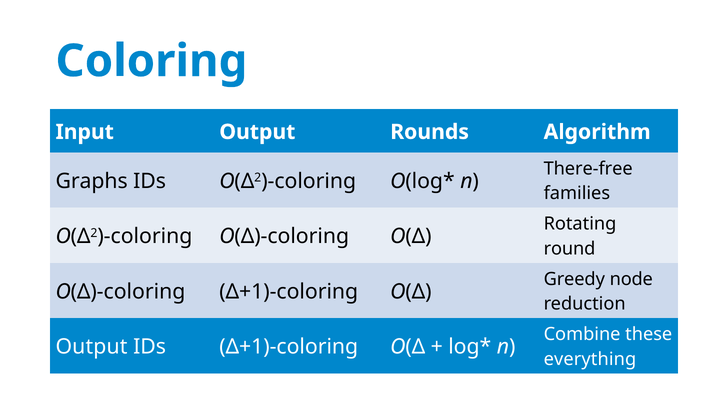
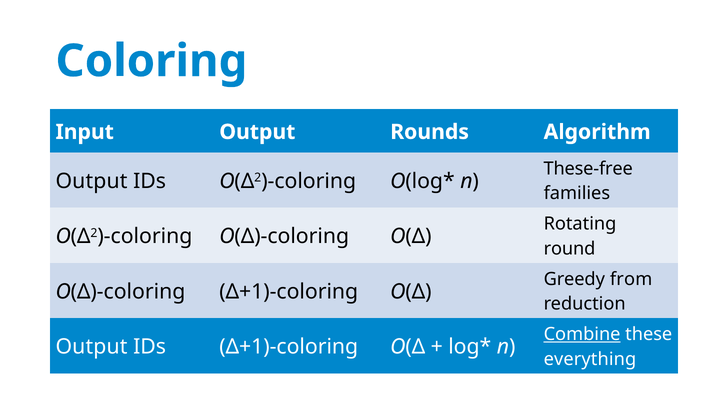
There-free: There-free -> These-free
Graphs at (92, 181): Graphs -> Output
node: node -> from
Combine underline: none -> present
